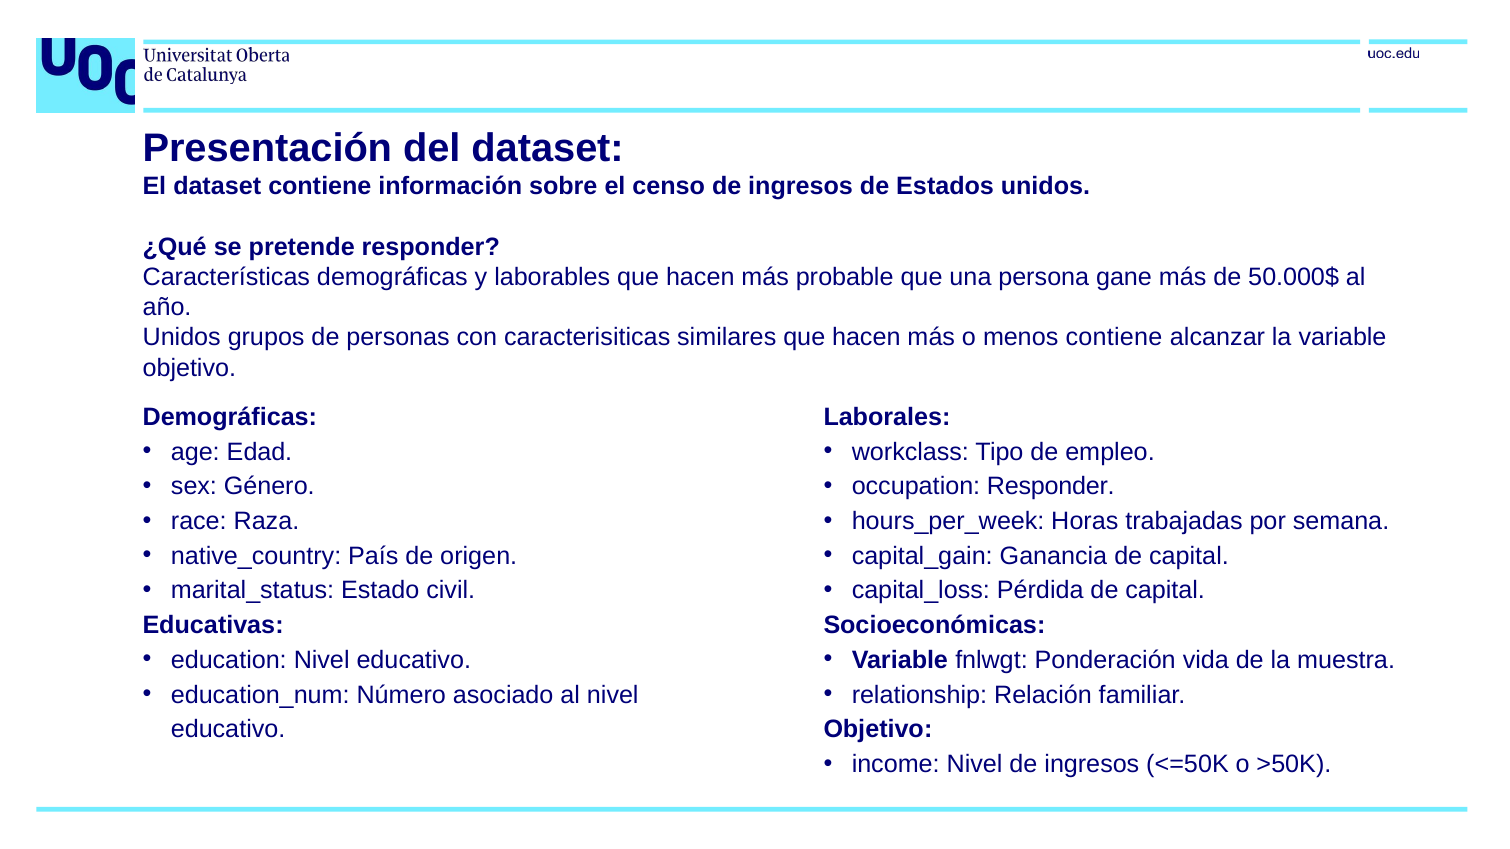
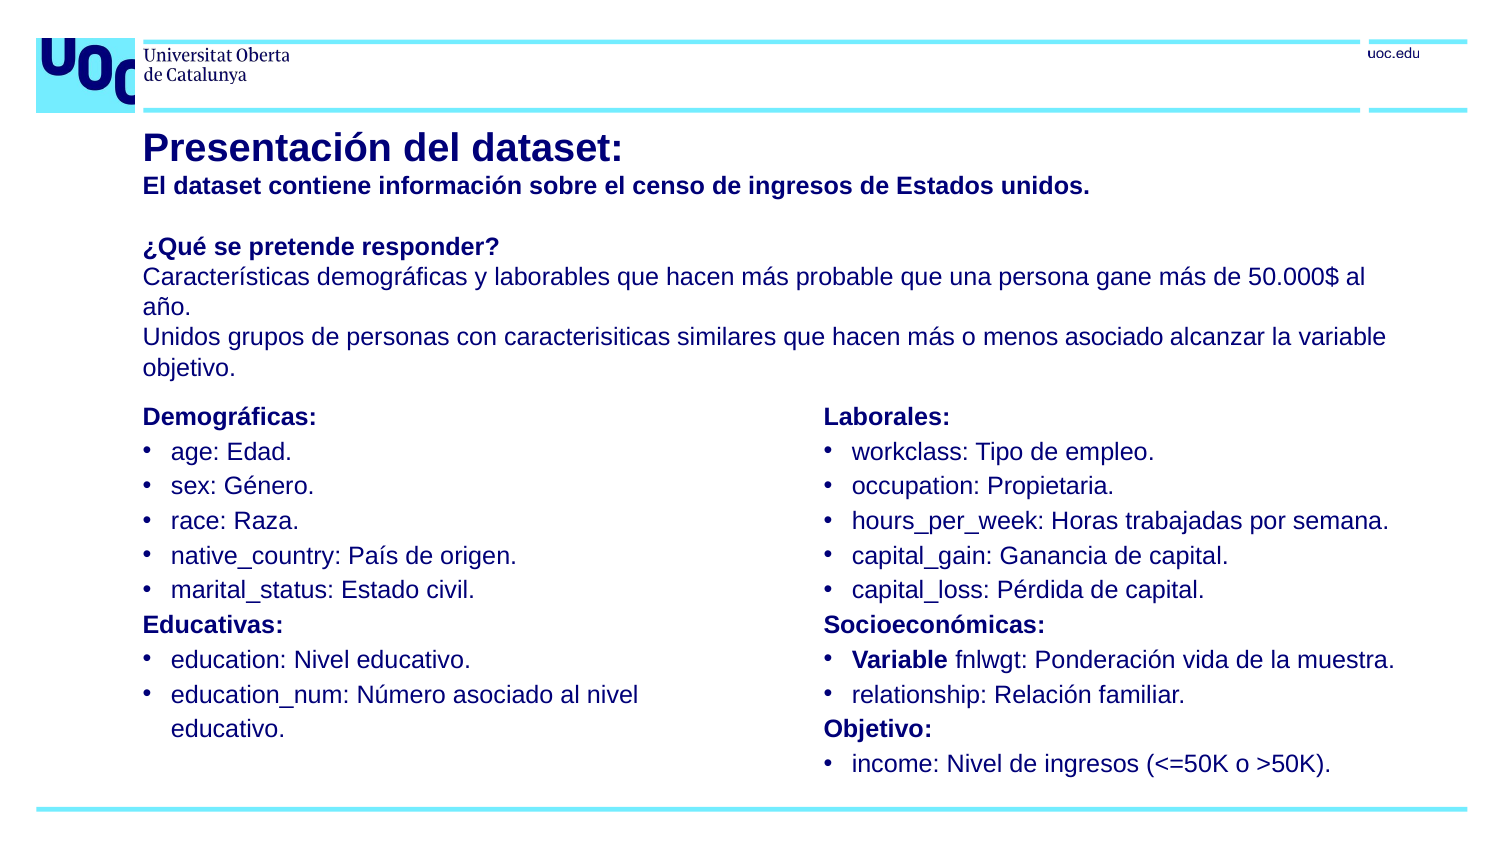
menos contiene: contiene -> asociado
occupation Responder: Responder -> Propietaria
